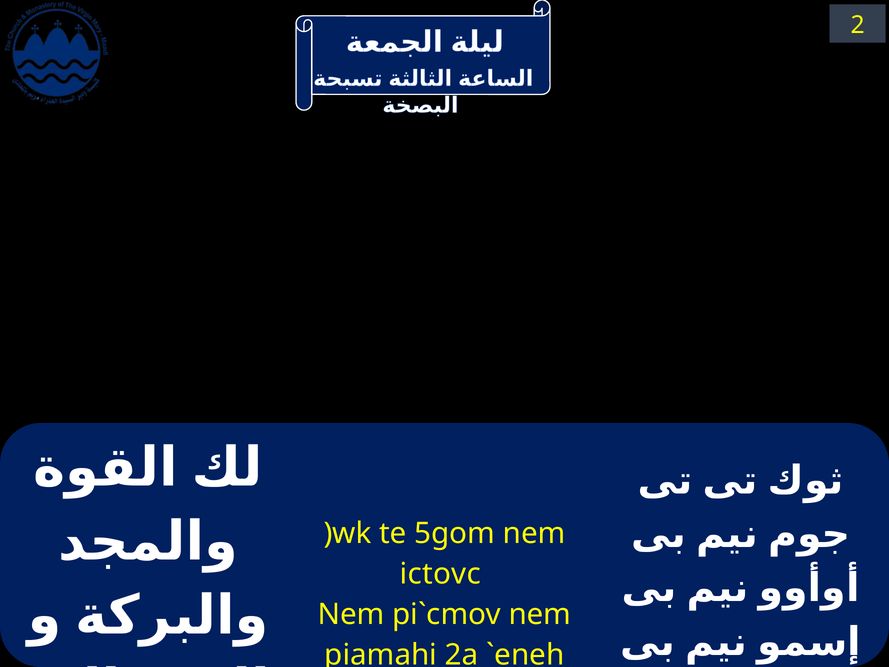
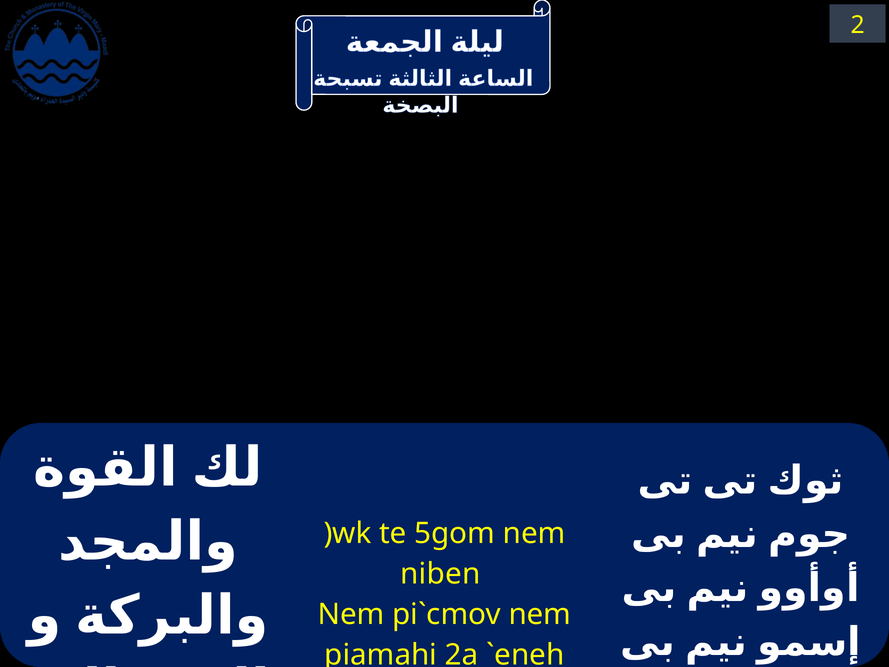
ictovc: ictovc -> niben
